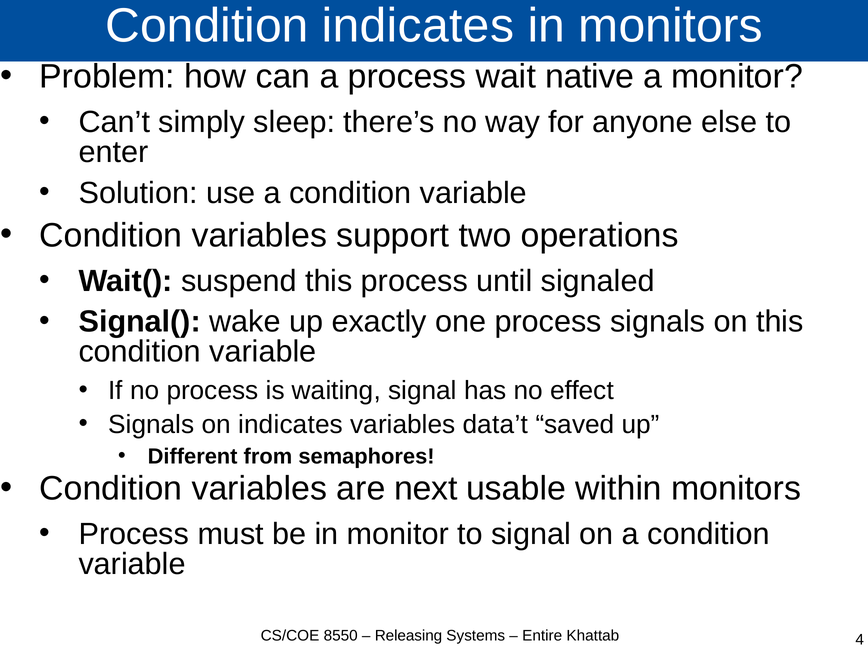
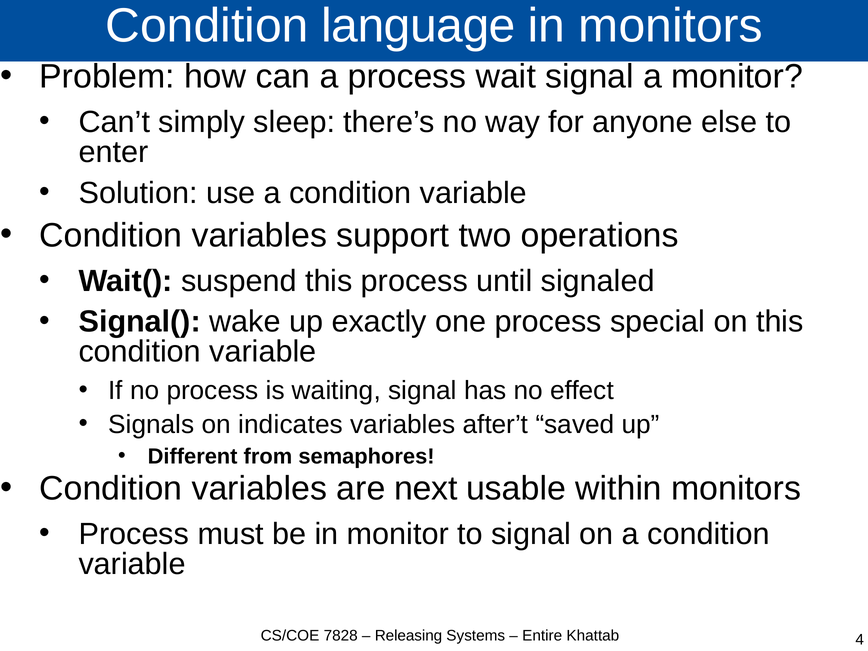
Condition indicates: indicates -> language
wait native: native -> signal
process signals: signals -> special
data’t: data’t -> after’t
8550: 8550 -> 7828
